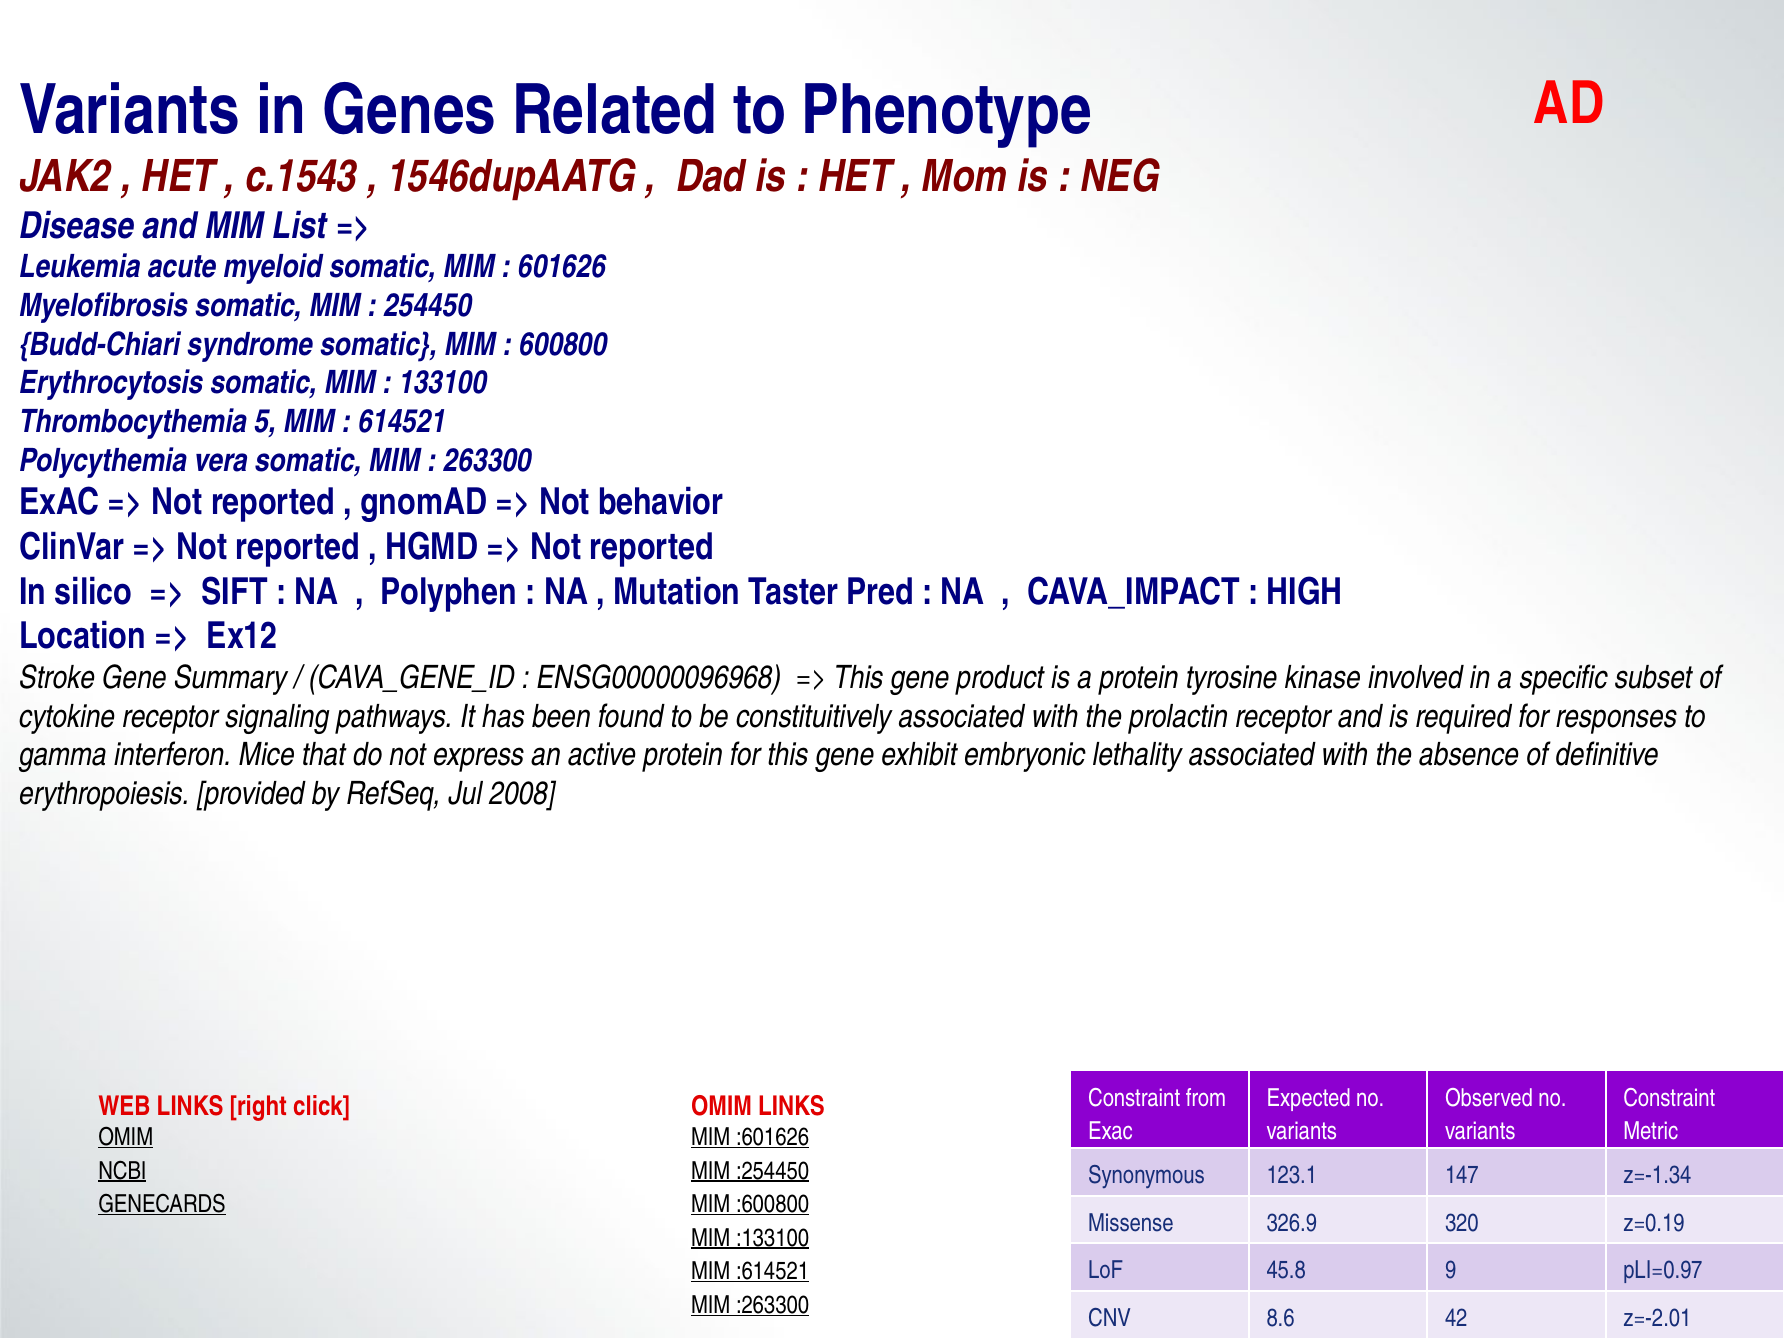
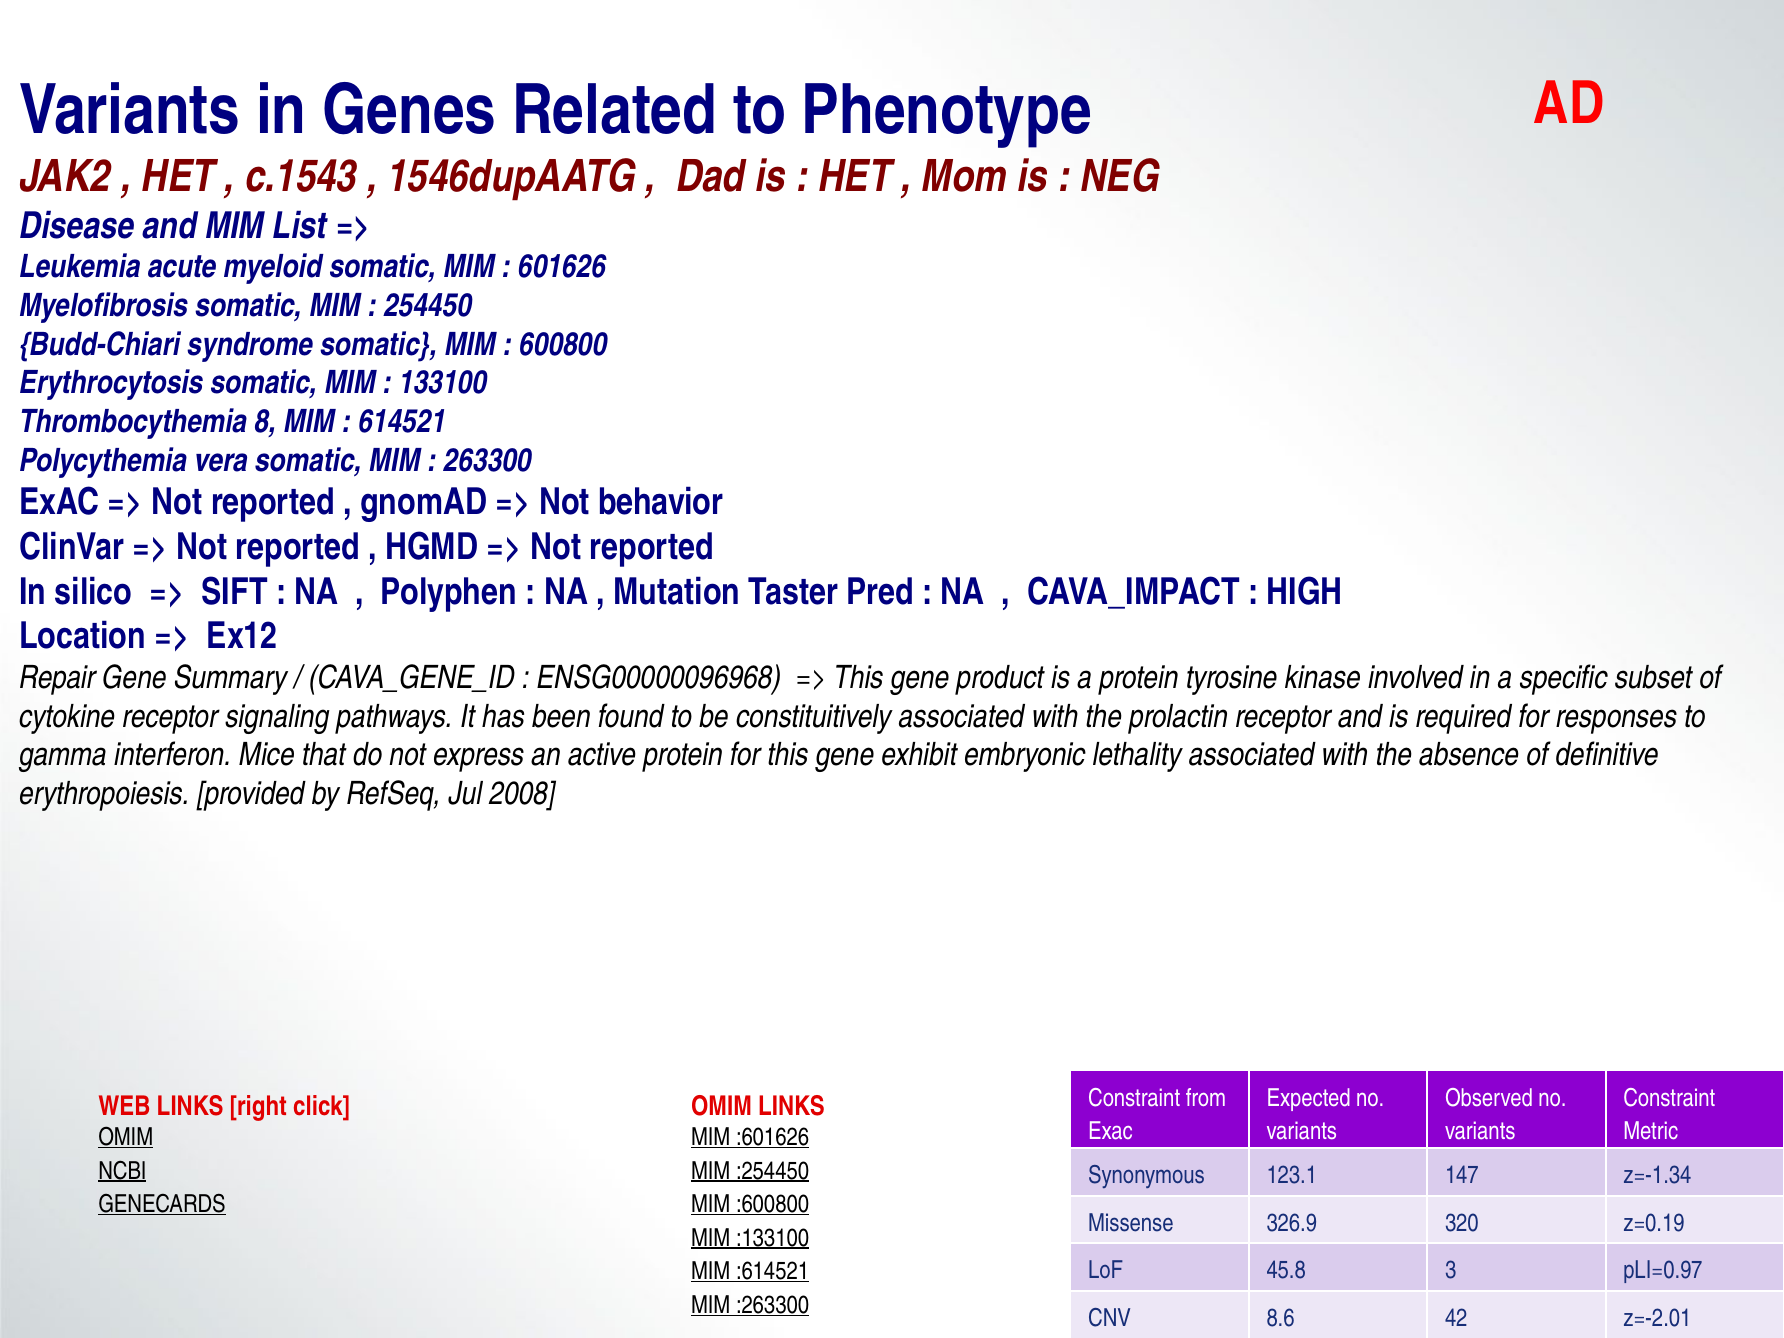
5: 5 -> 8
Stroke: Stroke -> Repair
9: 9 -> 3
